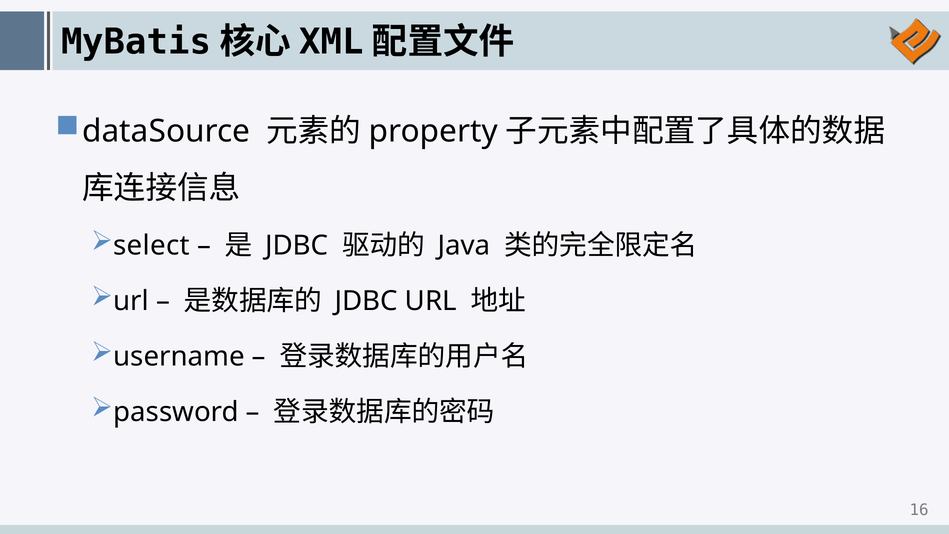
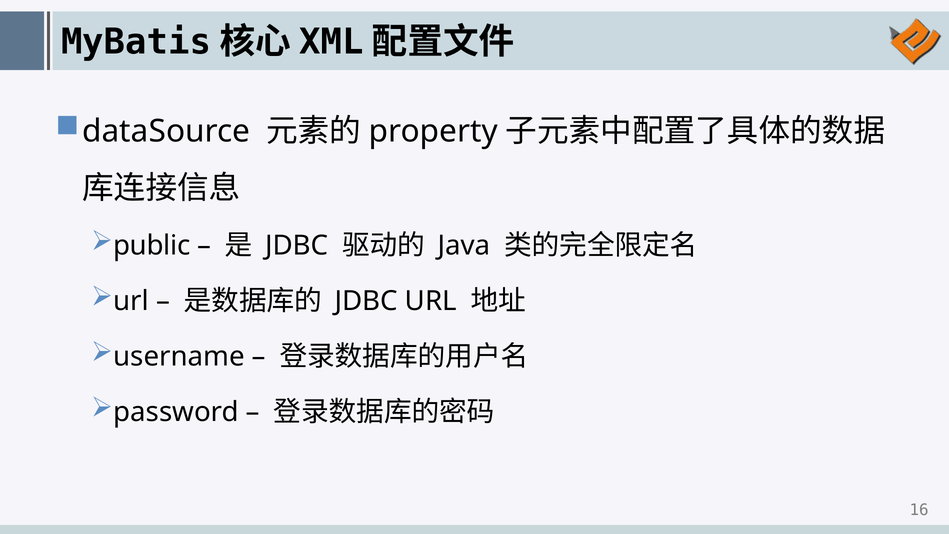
select: select -> public
